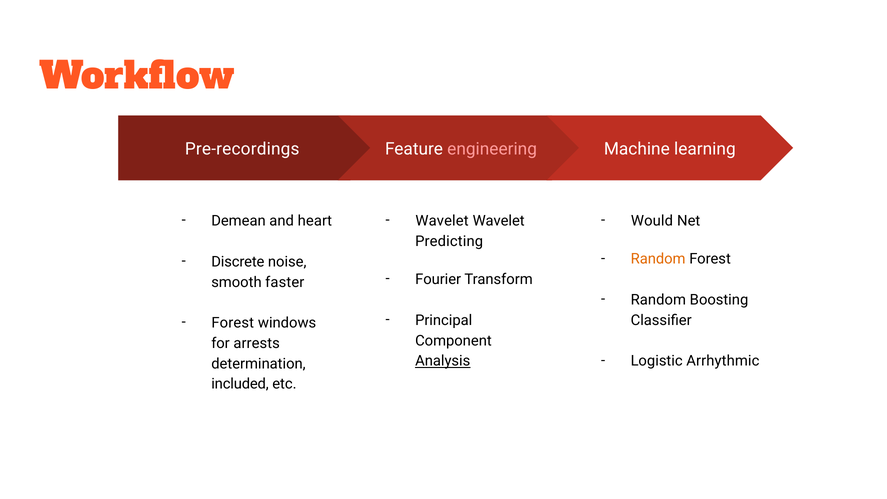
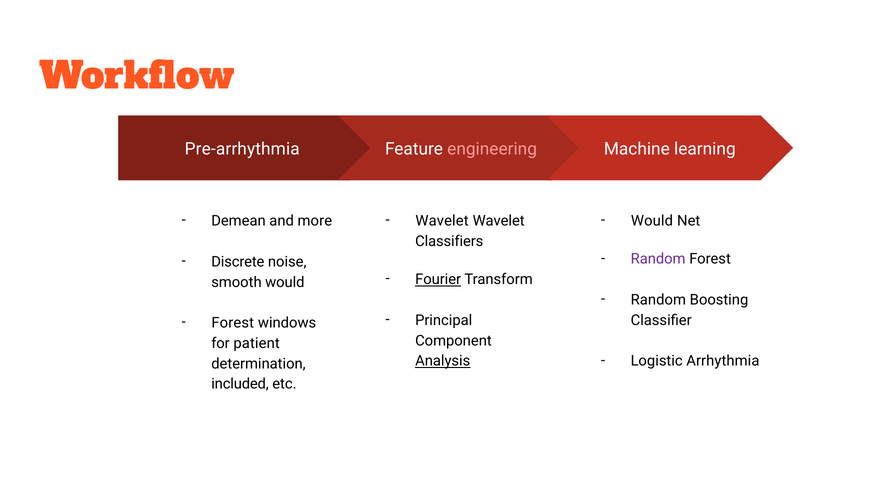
Pre-recordings: Pre-recordings -> Pre-arrhythmia
heart: heart -> more
Predicting: Predicting -> Classifiers
Random at (658, 259) colour: orange -> purple
Fourier underline: none -> present
smooth faster: faster -> would
arrests: arrests -> patient
Arrhythmic: Arrhythmic -> Arrhythmia
